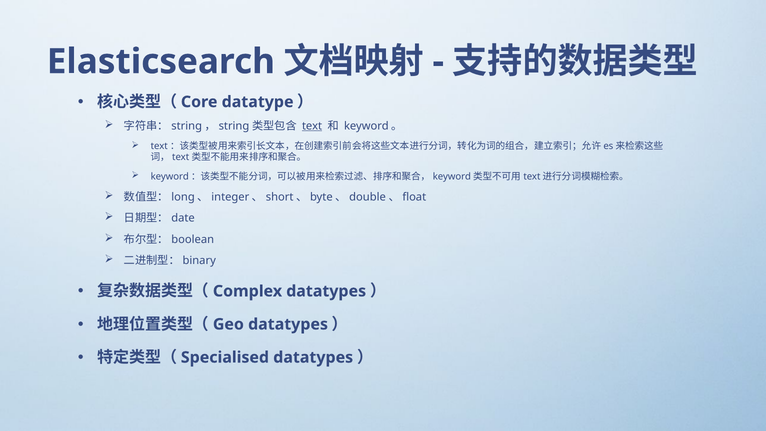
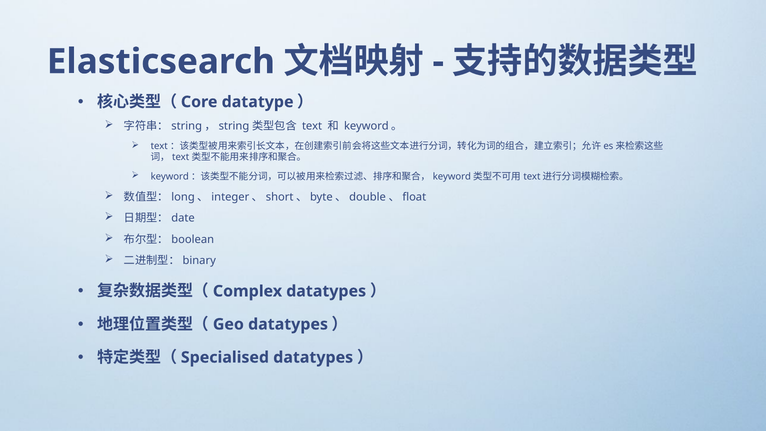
text underline: present -> none
